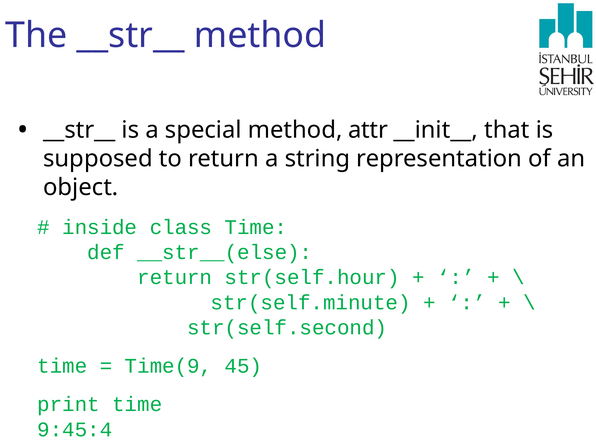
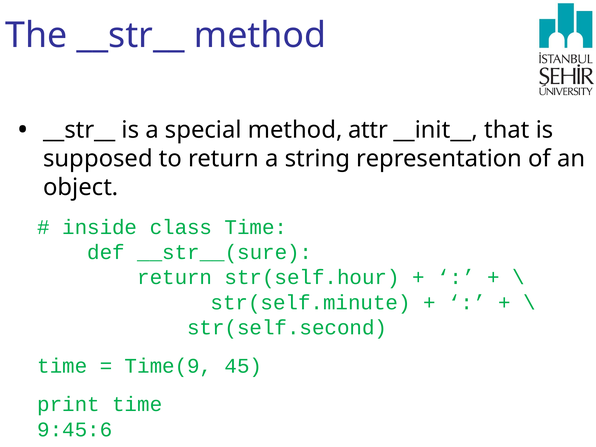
__str__(else: __str__(else -> __str__(sure
9:45:4: 9:45:4 -> 9:45:6
